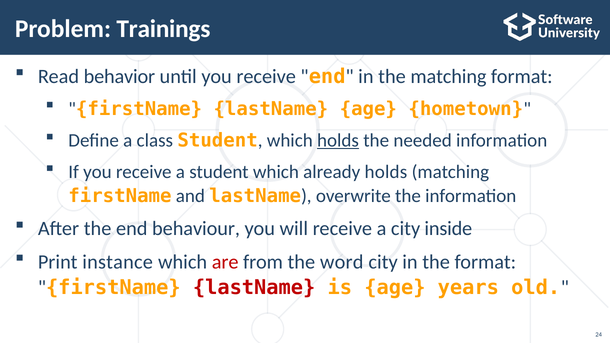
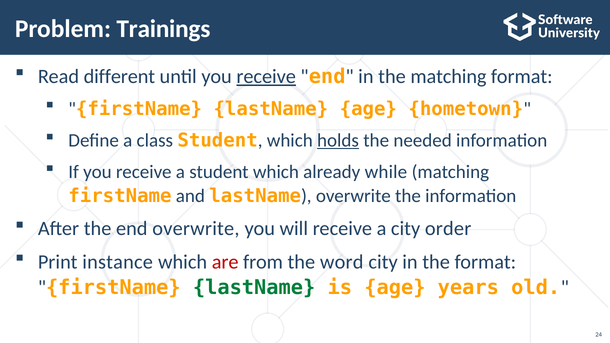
behavior: behavior -> different
receive at (266, 77) underline: none -> present
already holds: holds -> while
end behaviour: behaviour -> overwrite
inside: inside -> order
lastName at (254, 288) colour: red -> green
